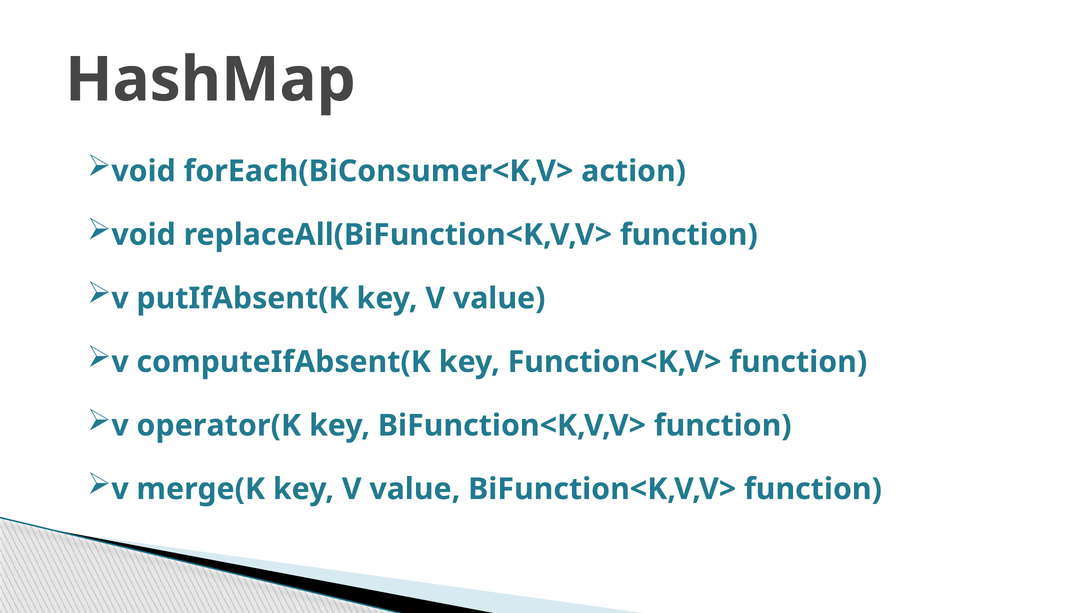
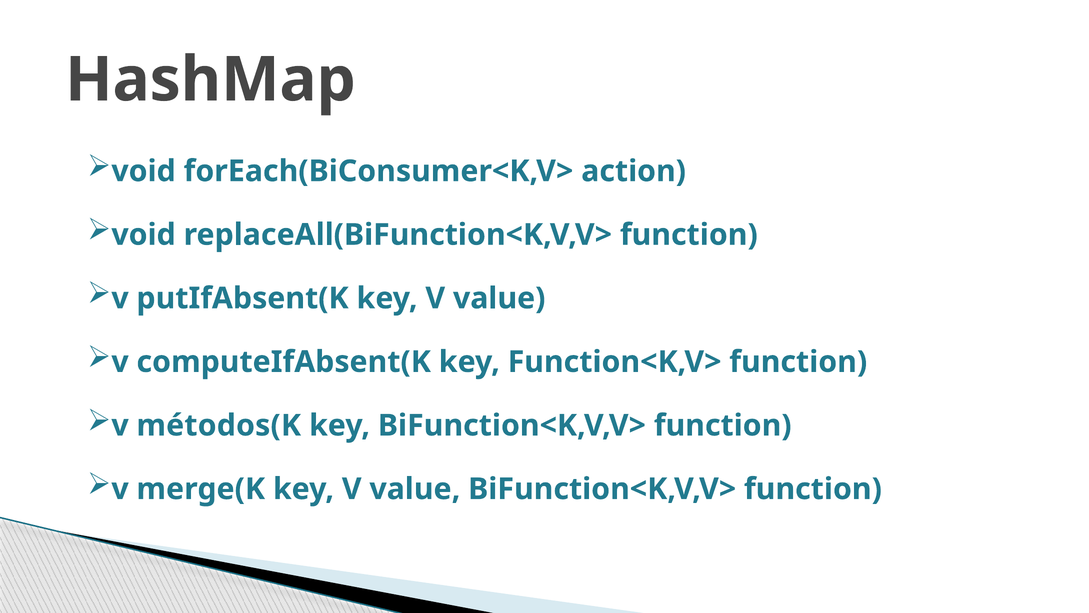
operator(K: operator(K -> métodos(K
